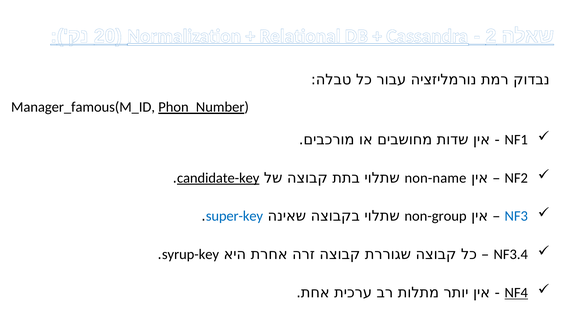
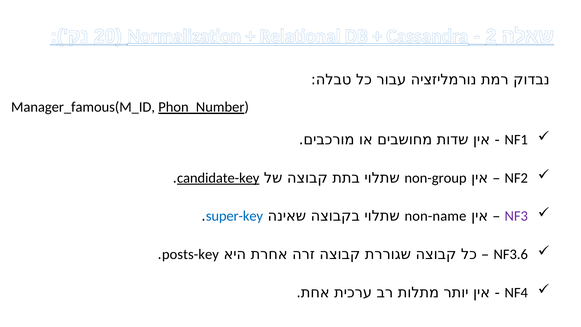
non-name: non-name -> non-group
non-group: non-group -> non-name
NF3 colour: blue -> purple
syrup-key: syrup-key -> posts-key
NF3.4: NF3.4 -> NF3.6
NF4 underline: present -> none
